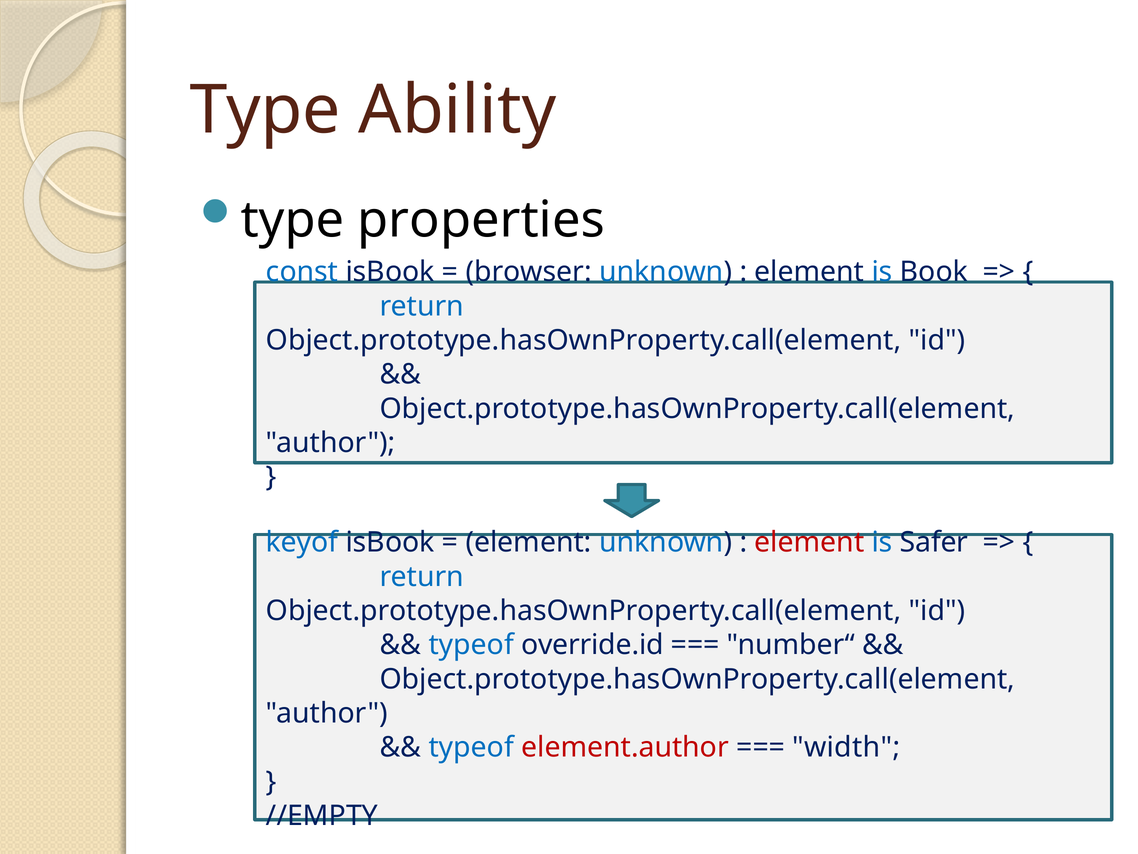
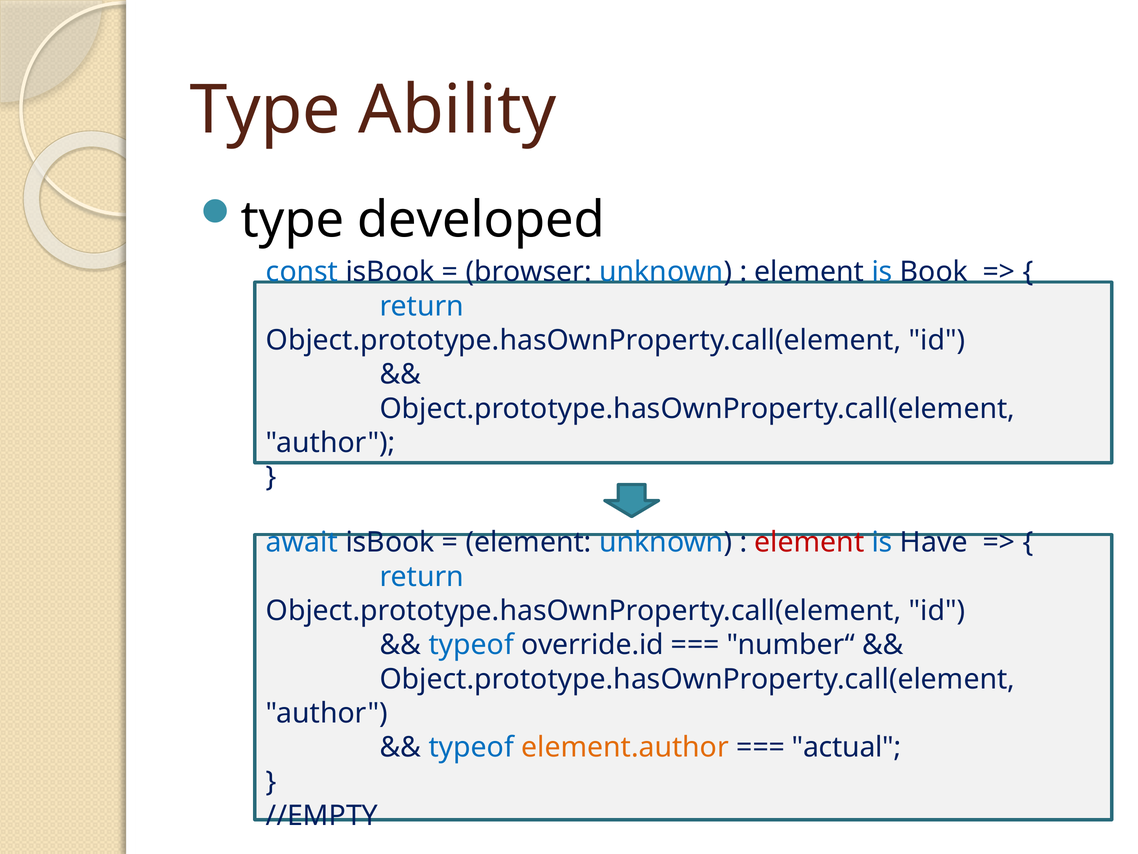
properties: properties -> developed
keyof: keyof -> await
Safer: Safer -> Have
element.author colour: red -> orange
width: width -> actual
